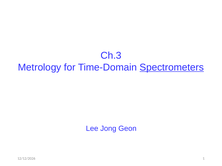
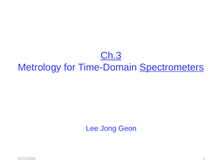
Ch.3 underline: none -> present
